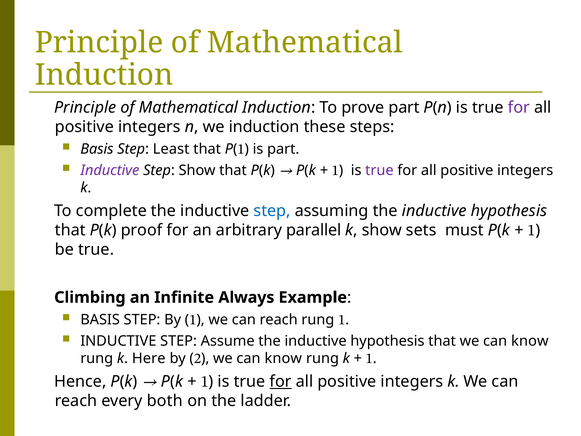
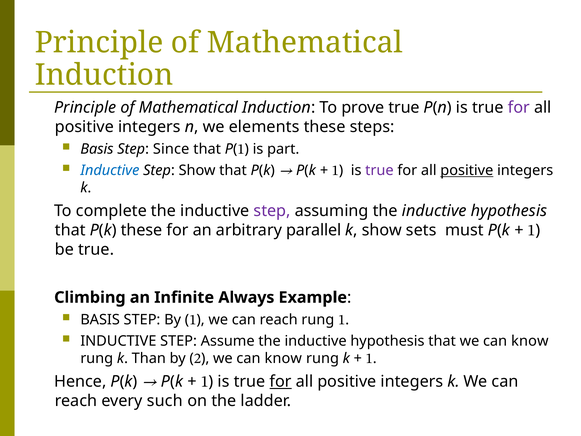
prove part: part -> true
we induction: induction -> elements
Least: Least -> Since
Inductive at (110, 170) colour: purple -> blue
positive at (467, 170) underline: none -> present
step at (272, 211) colour: blue -> purple
P(k proof: proof -> these
Here: Here -> Than
both: both -> such
